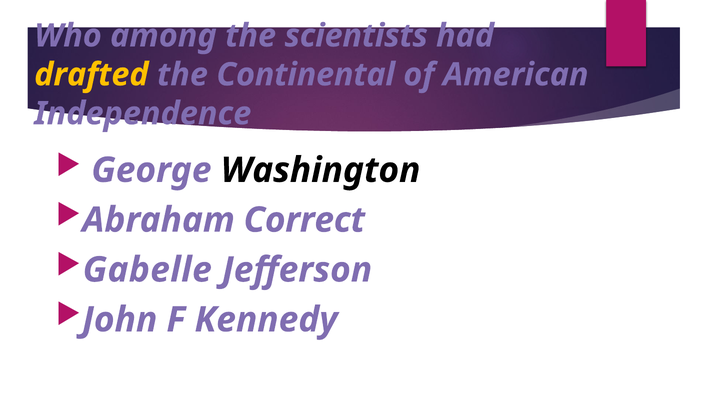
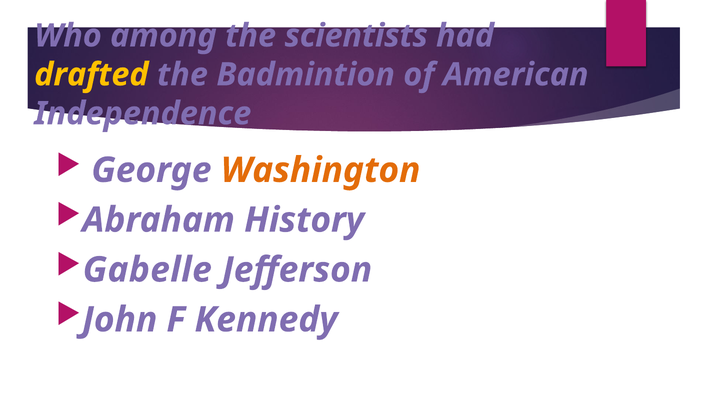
Continental: Continental -> Badmintion
Washington colour: black -> orange
Correct: Correct -> History
